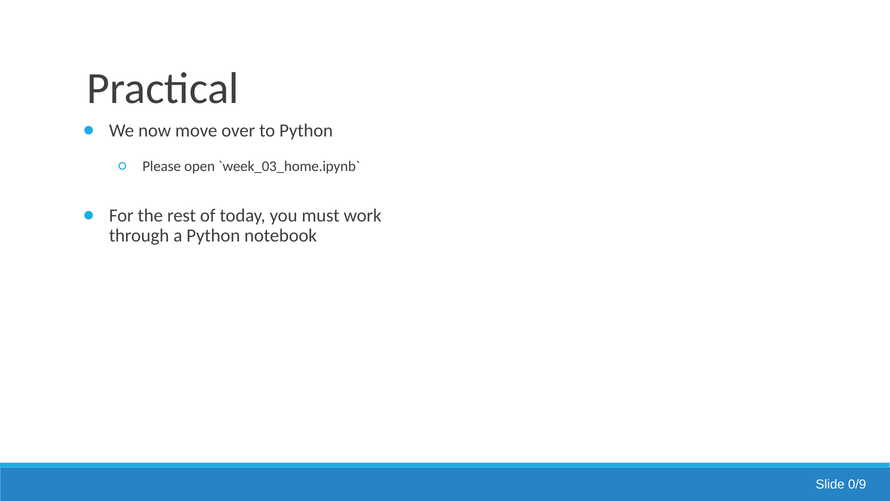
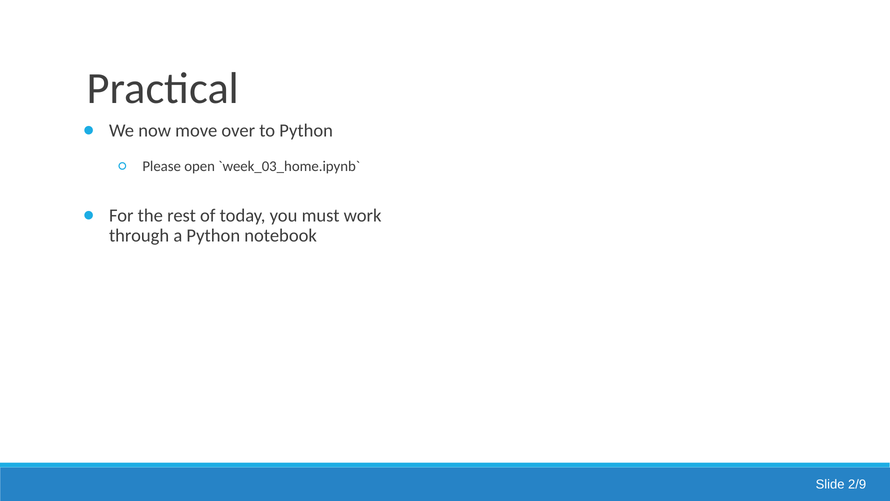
0/9: 0/9 -> 2/9
